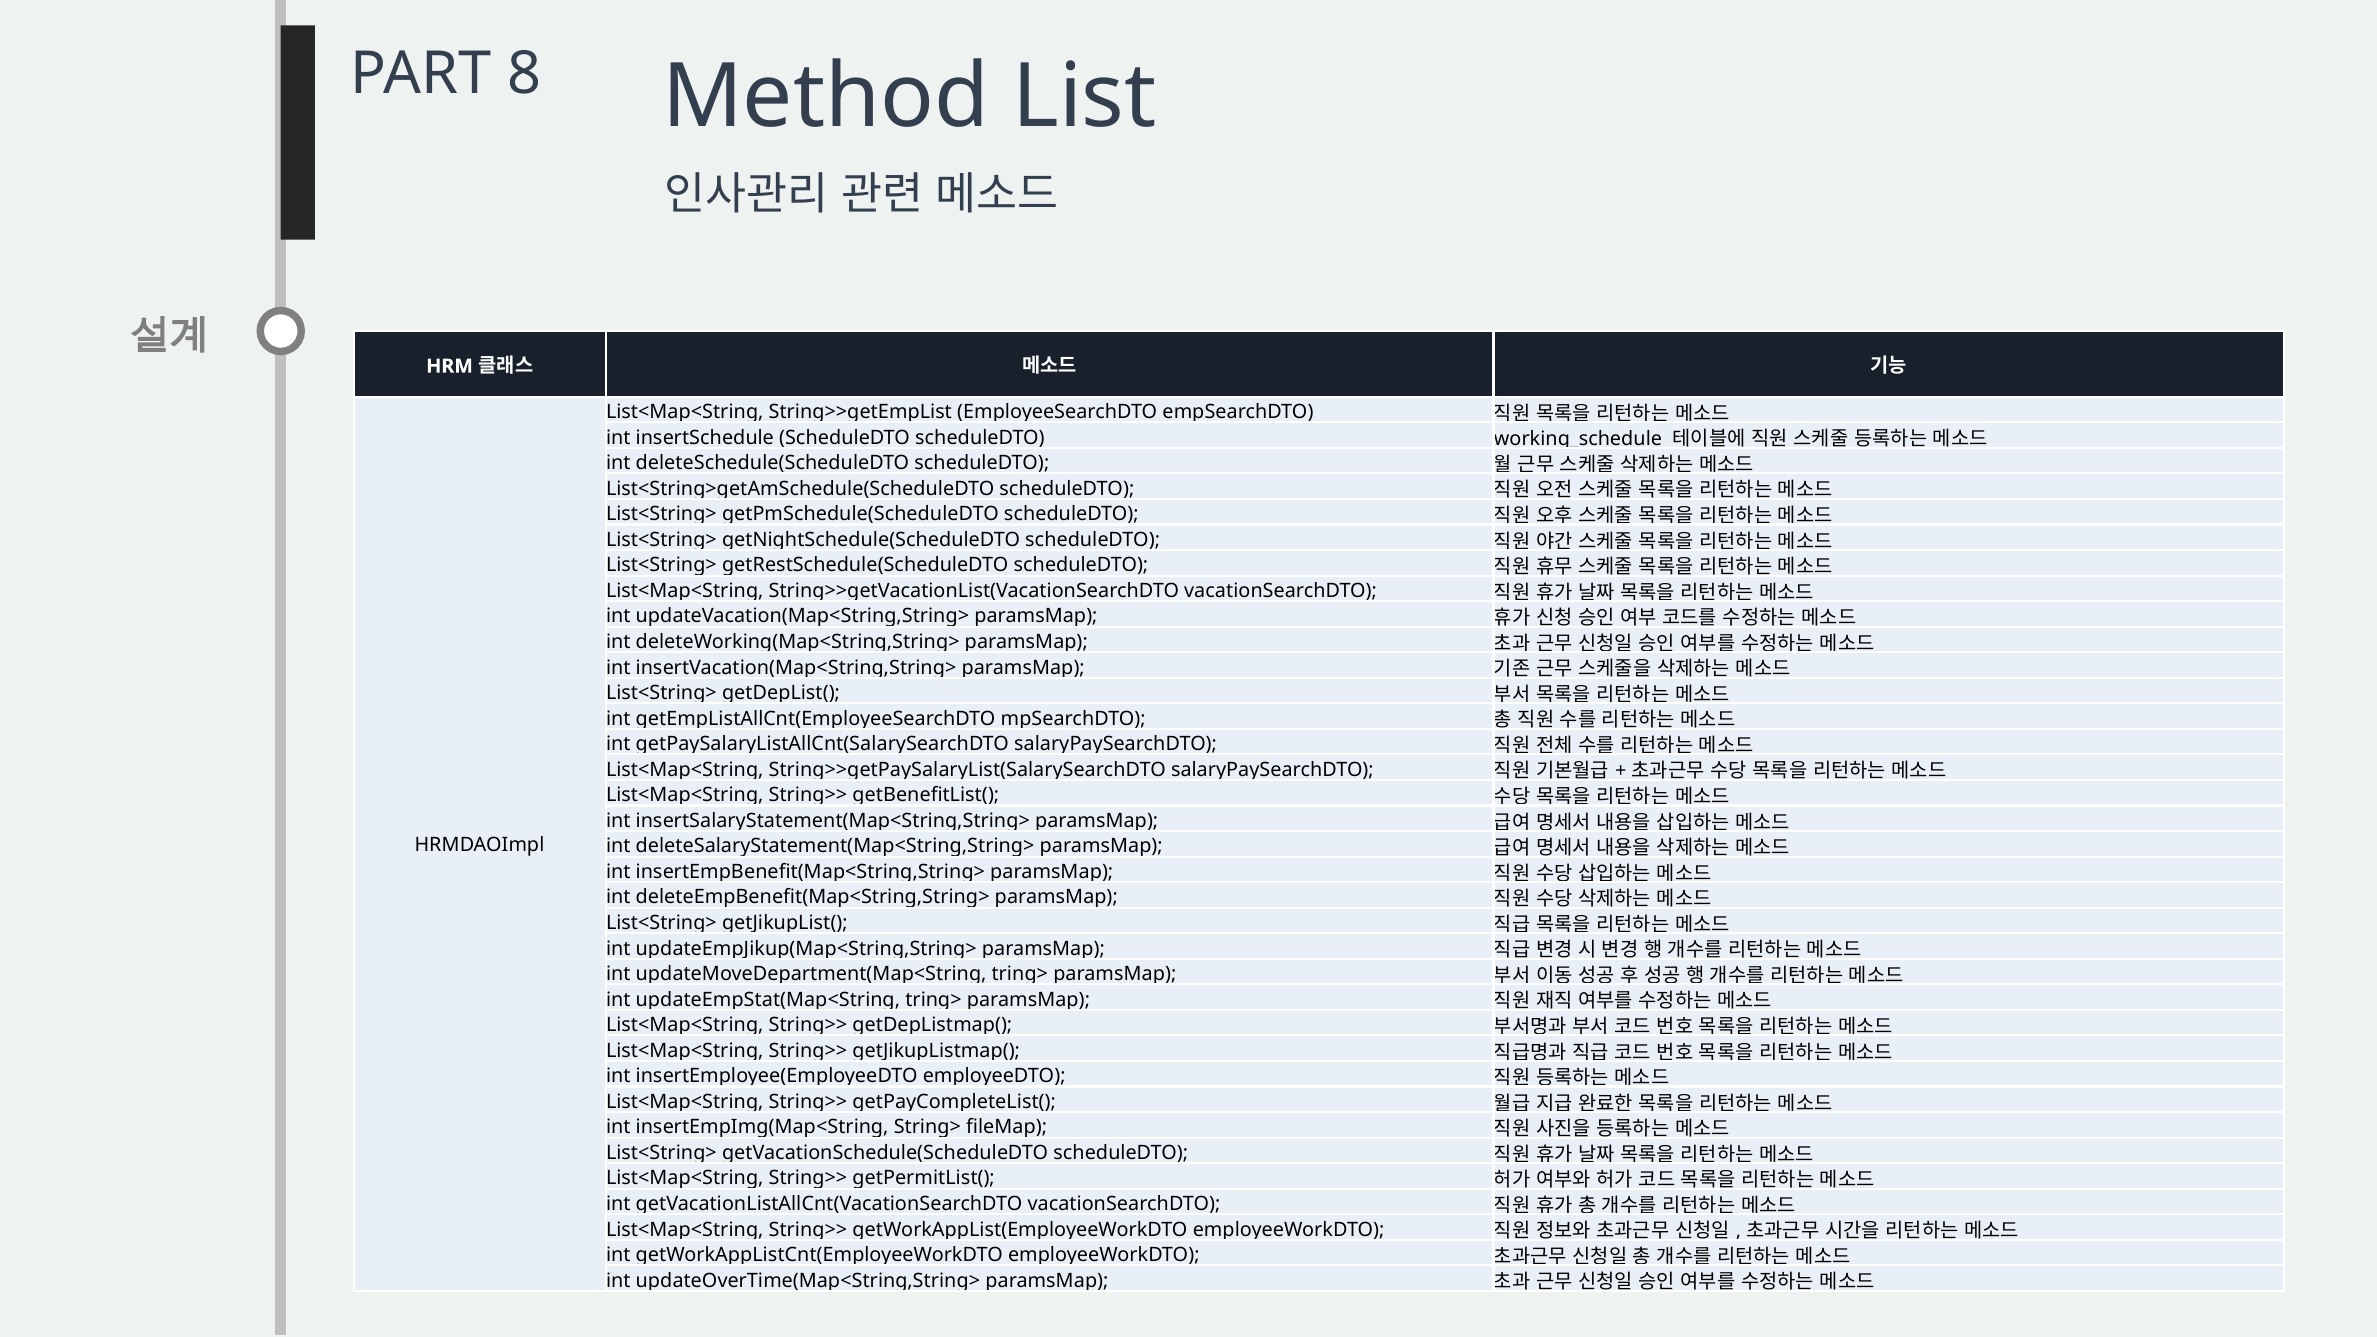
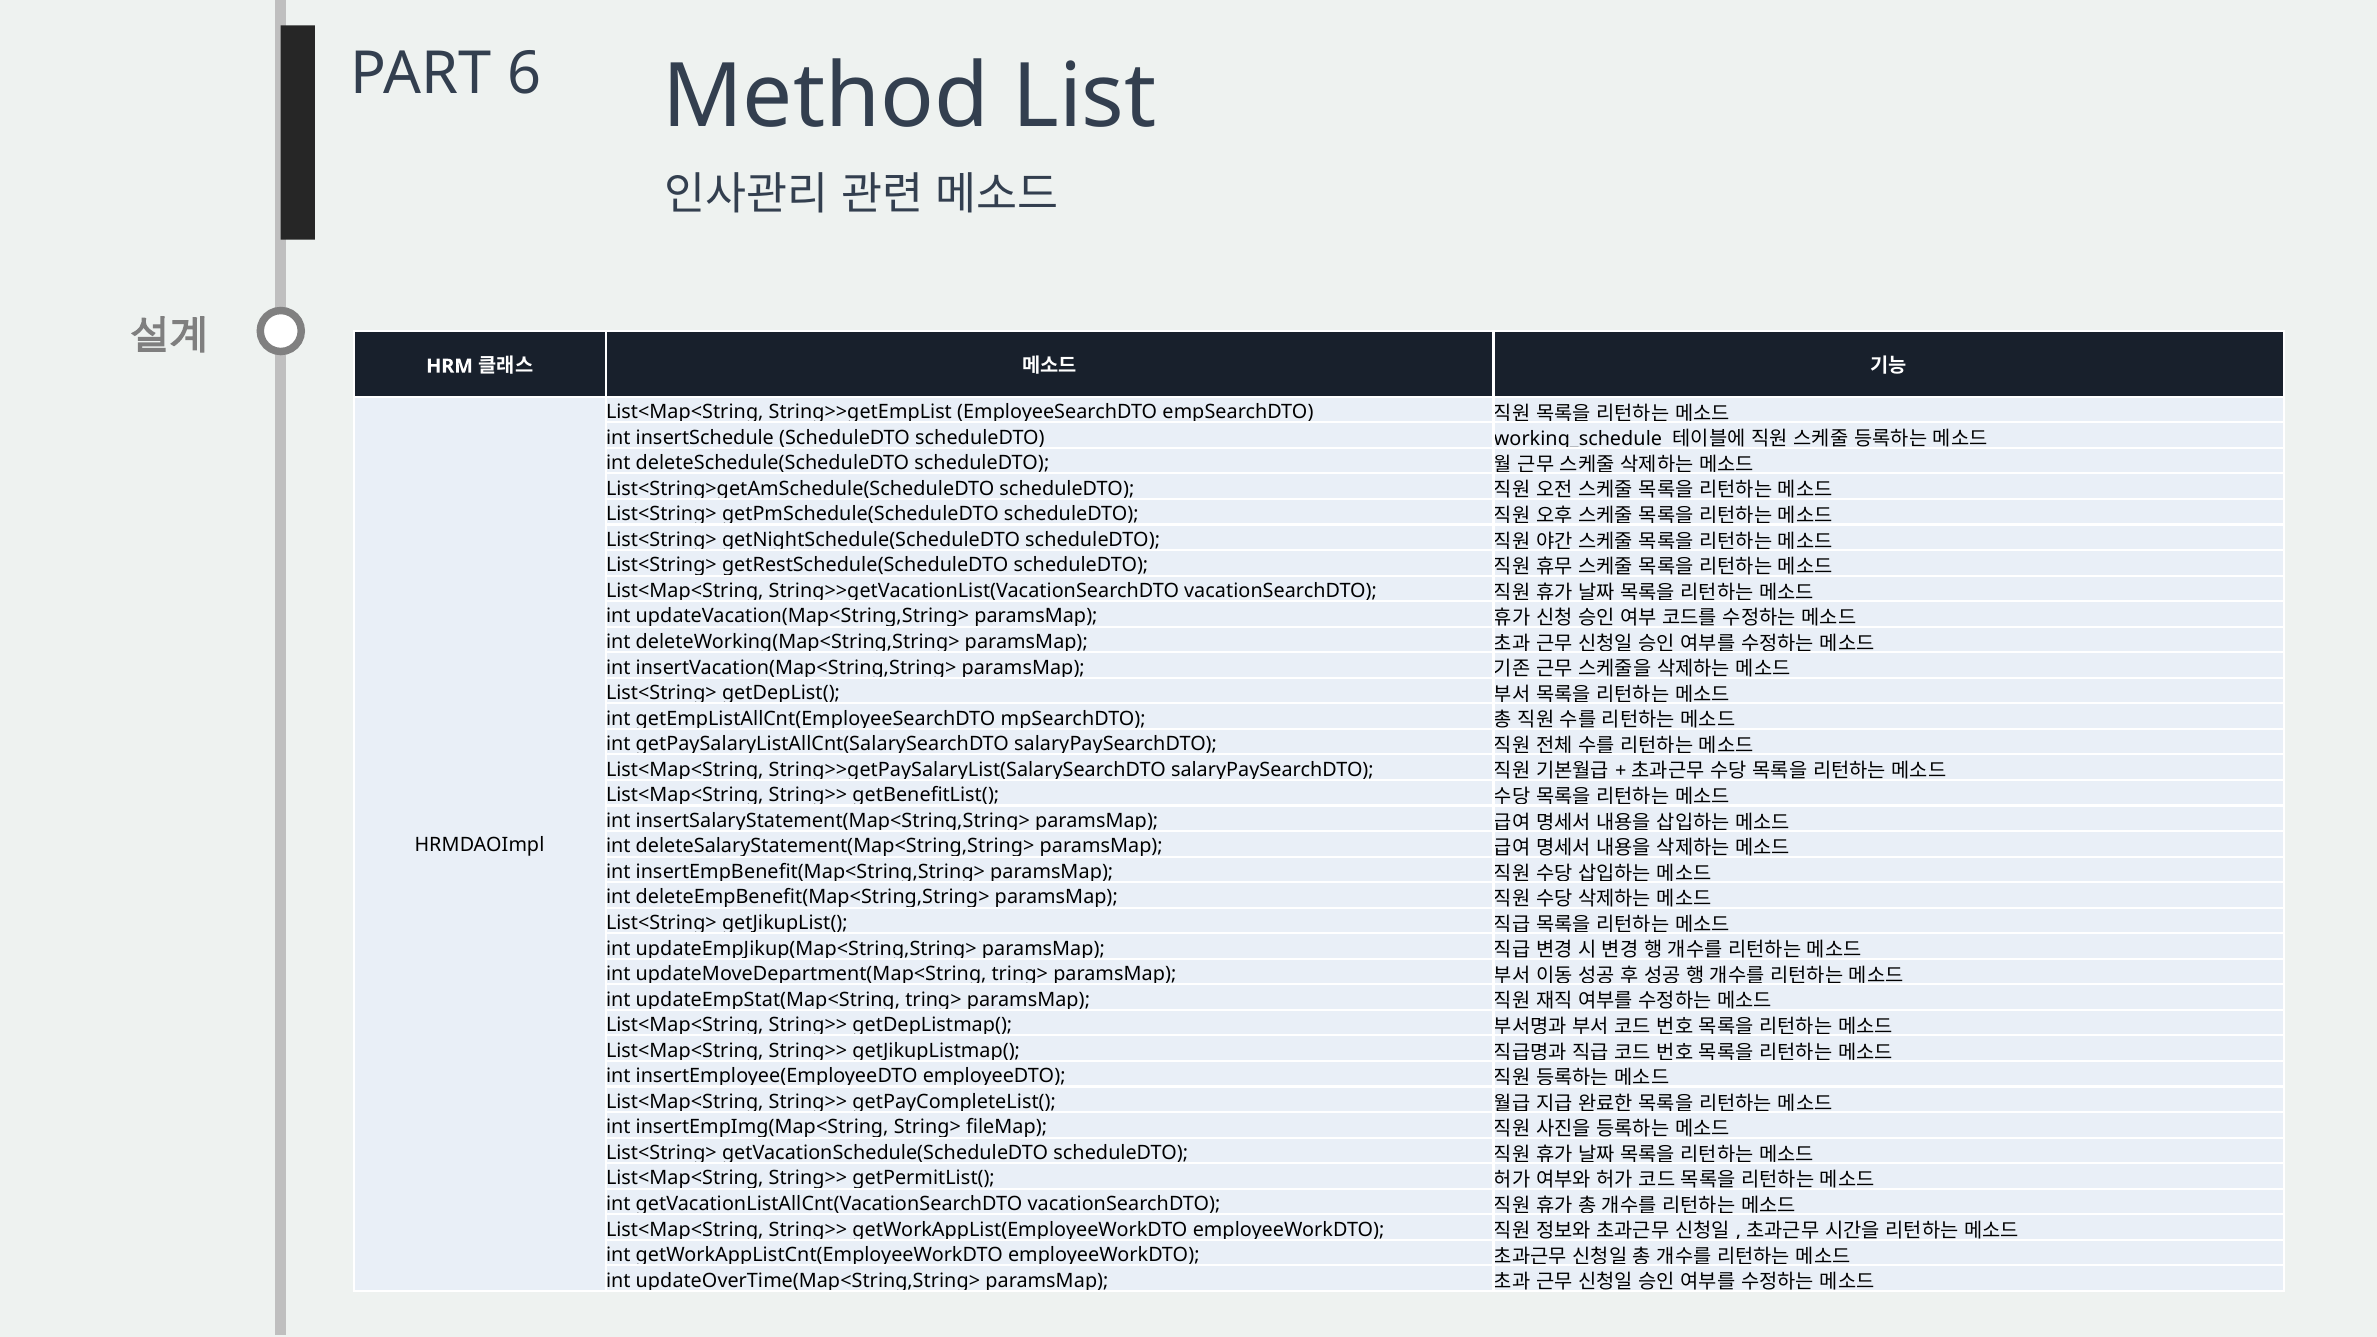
8: 8 -> 6
